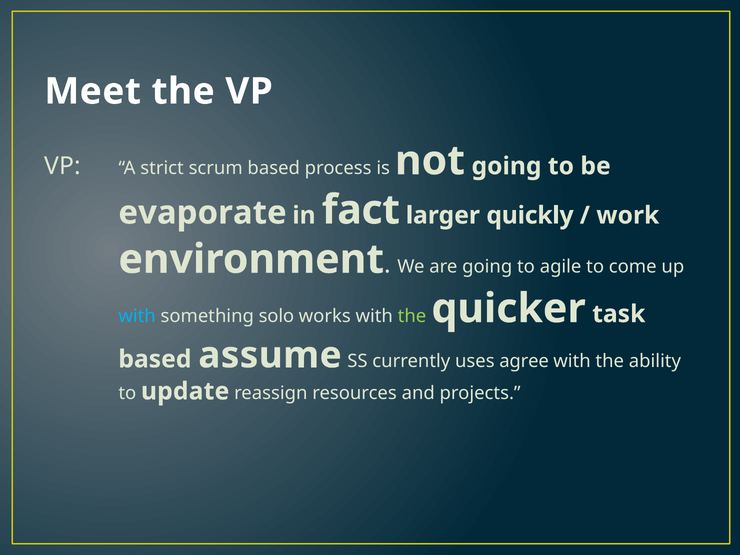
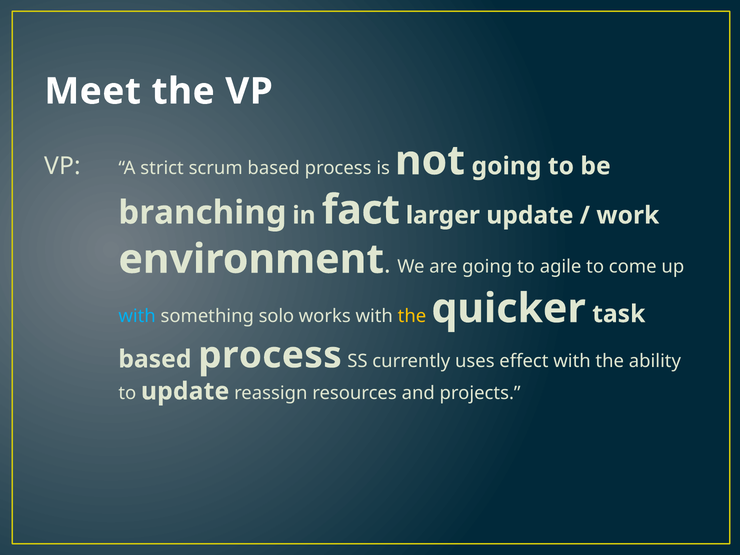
evaporate: evaporate -> branching
larger quickly: quickly -> update
the at (412, 316) colour: light green -> yellow
assume at (270, 355): assume -> process
agree: agree -> effect
